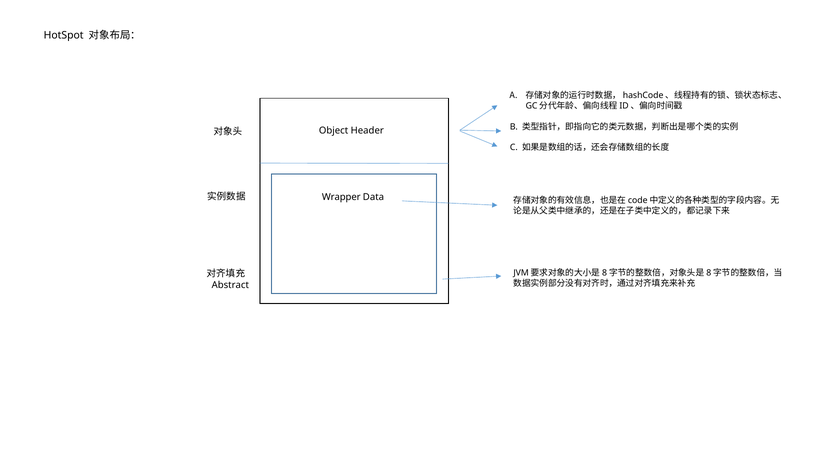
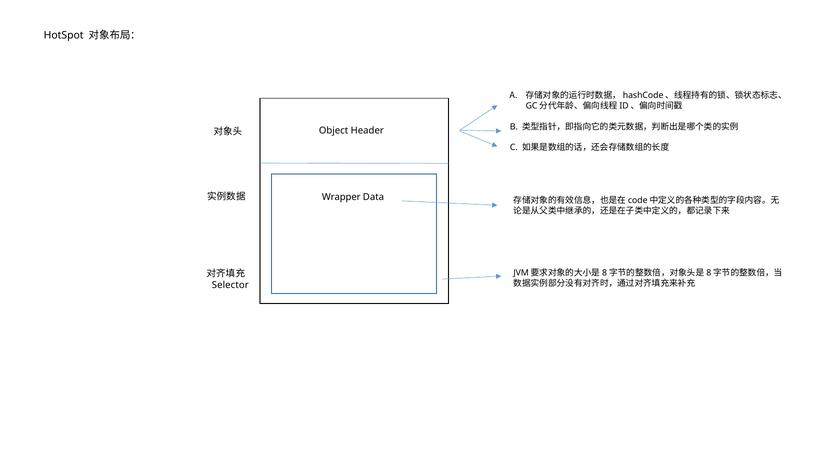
Abstract: Abstract -> Selector
